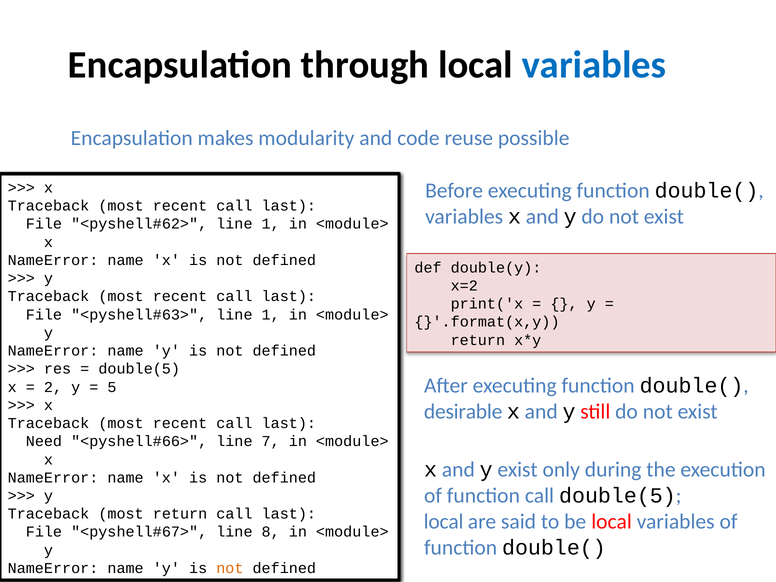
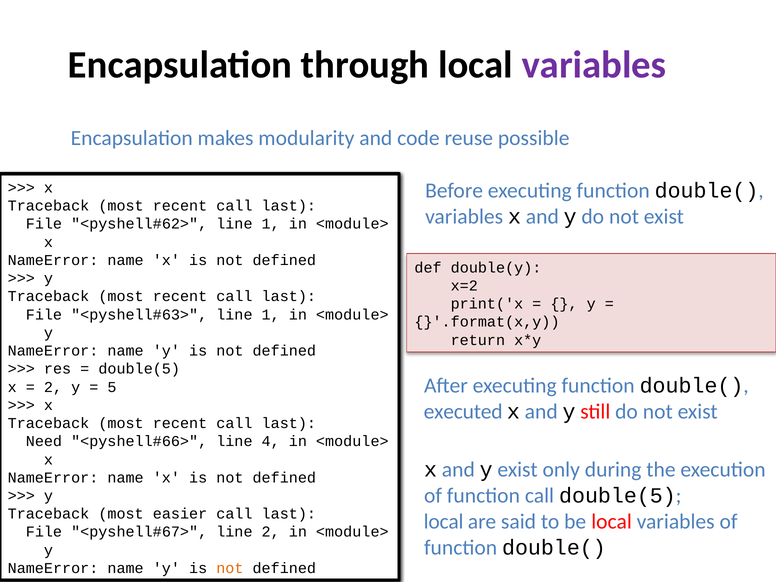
variables at (594, 65) colour: blue -> purple
desirable: desirable -> executed
7: 7 -> 4
most return: return -> easier
line 8: 8 -> 2
